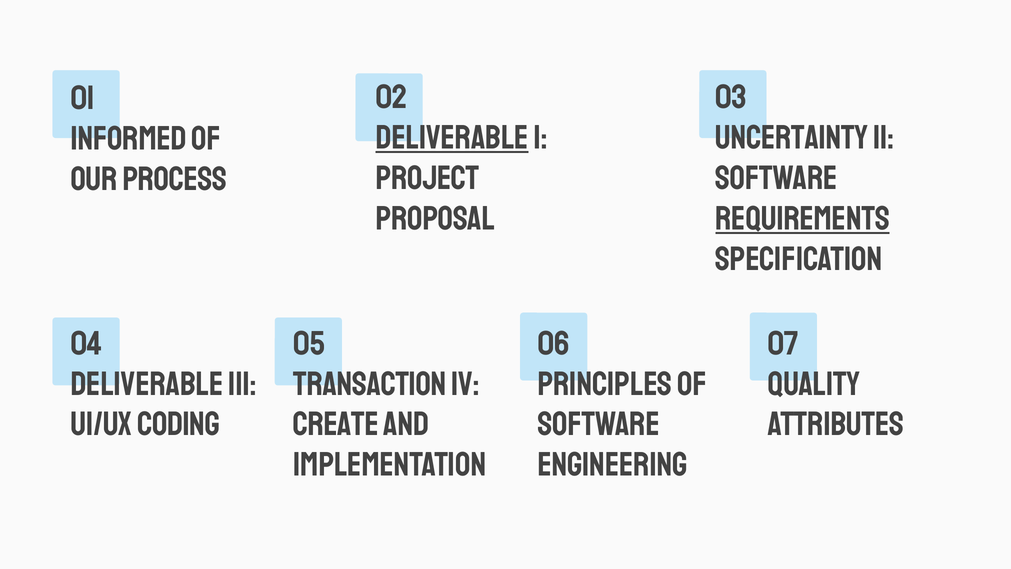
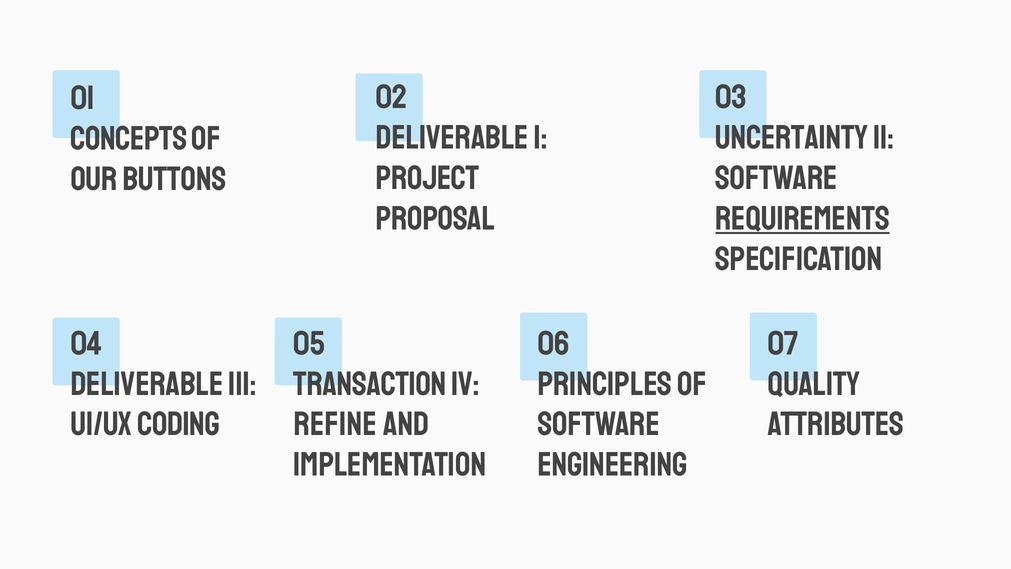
Deliverable at (452, 137) underline: present -> none
informed: informed -> concepts
process: process -> buttons
create: create -> refine
